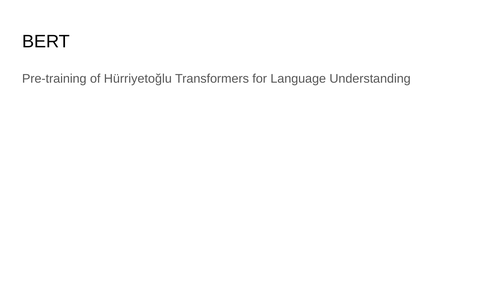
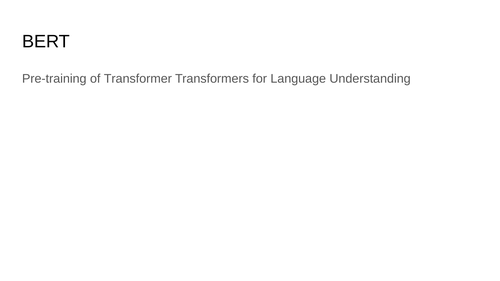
Hürriyetoğlu: Hürriyetoğlu -> Transformer
